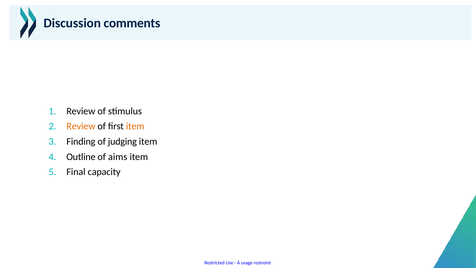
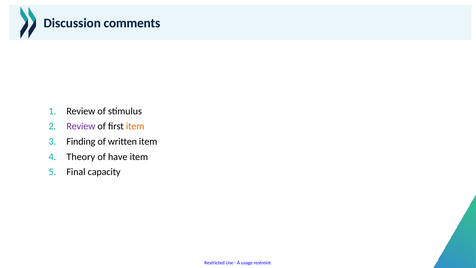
Review at (81, 126) colour: orange -> purple
judging: judging -> written
Outline: Outline -> Theory
aims: aims -> have
